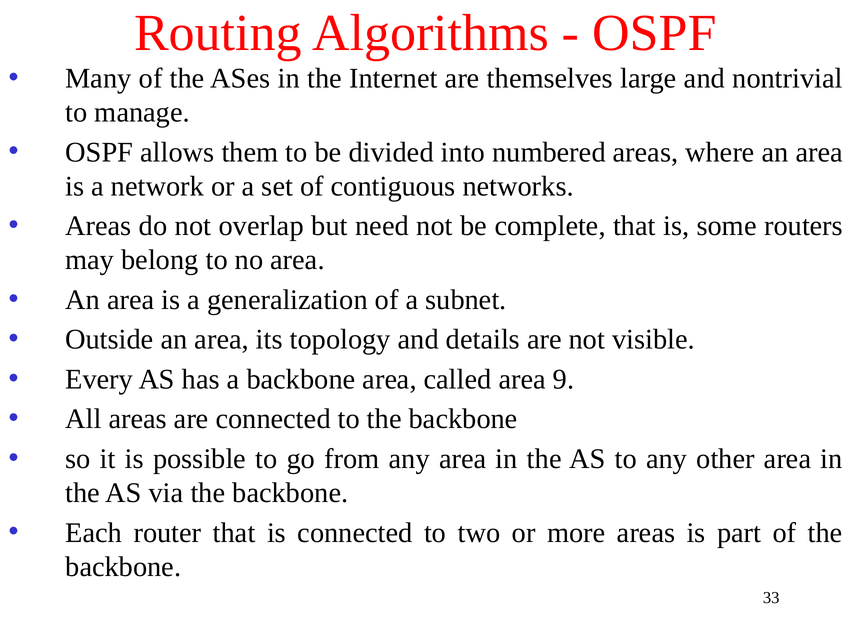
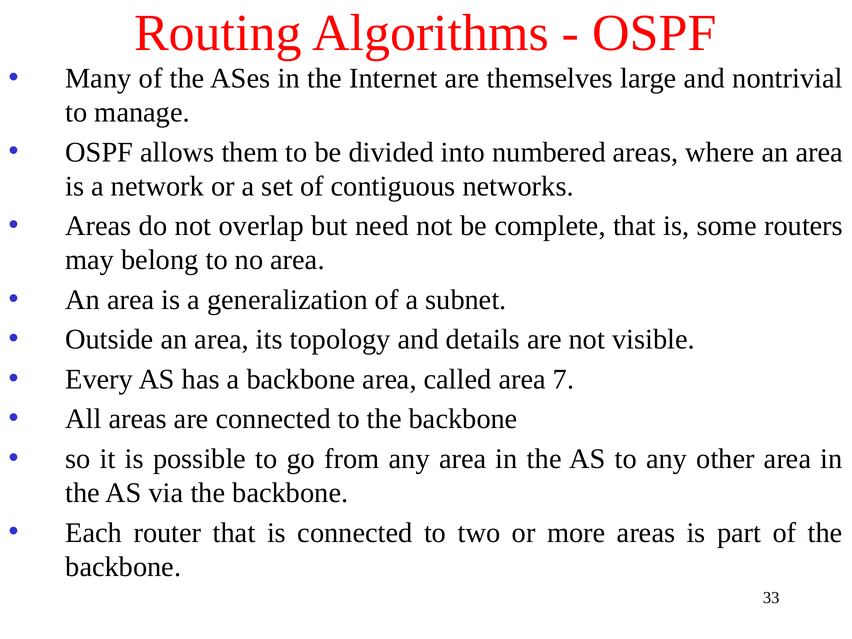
9: 9 -> 7
